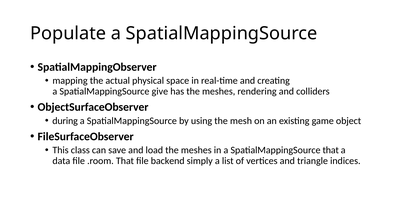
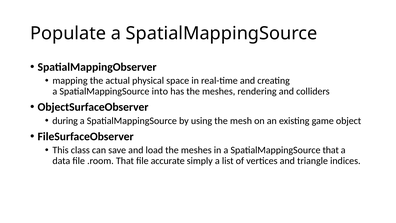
give: give -> into
backend: backend -> accurate
